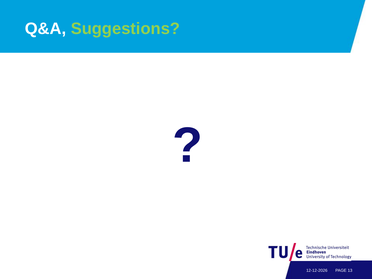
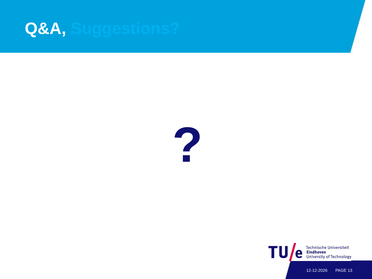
Suggestions colour: light green -> light blue
